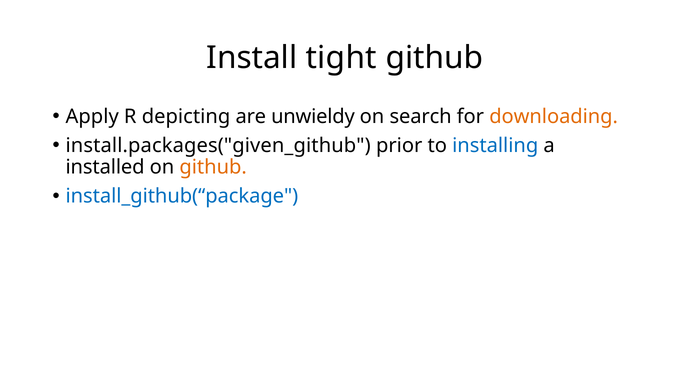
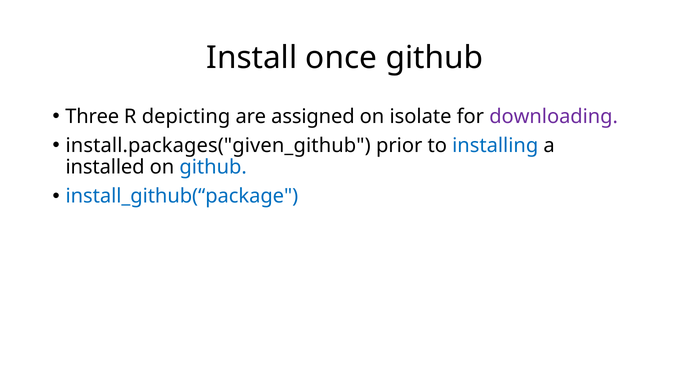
tight: tight -> once
Apply: Apply -> Three
unwieldy: unwieldy -> assigned
search: search -> isolate
downloading colour: orange -> purple
github at (213, 167) colour: orange -> blue
